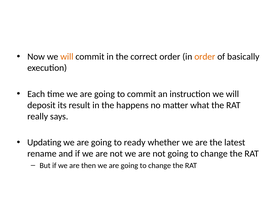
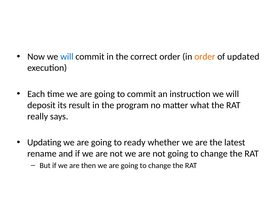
will at (67, 57) colour: orange -> blue
basically: basically -> updated
happens: happens -> program
